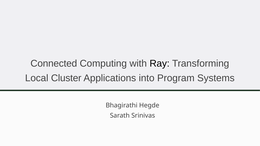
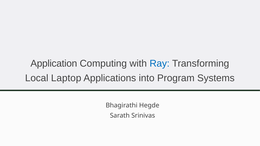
Connected: Connected -> Application
Ray colour: black -> blue
Cluster: Cluster -> Laptop
